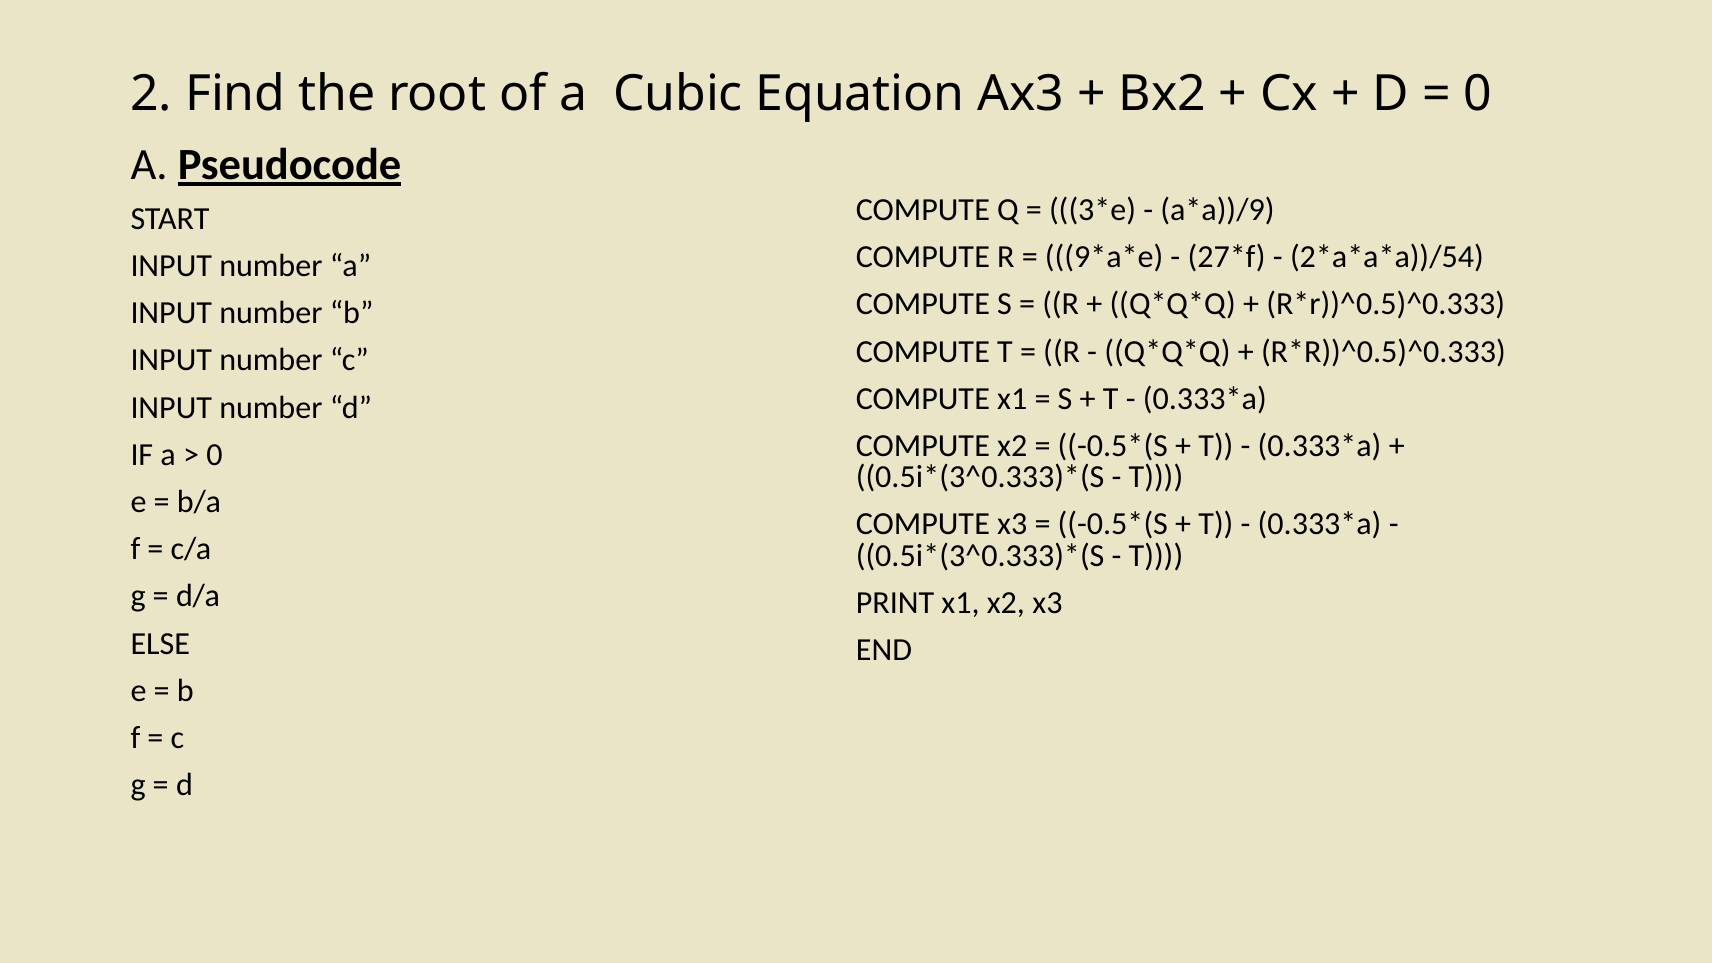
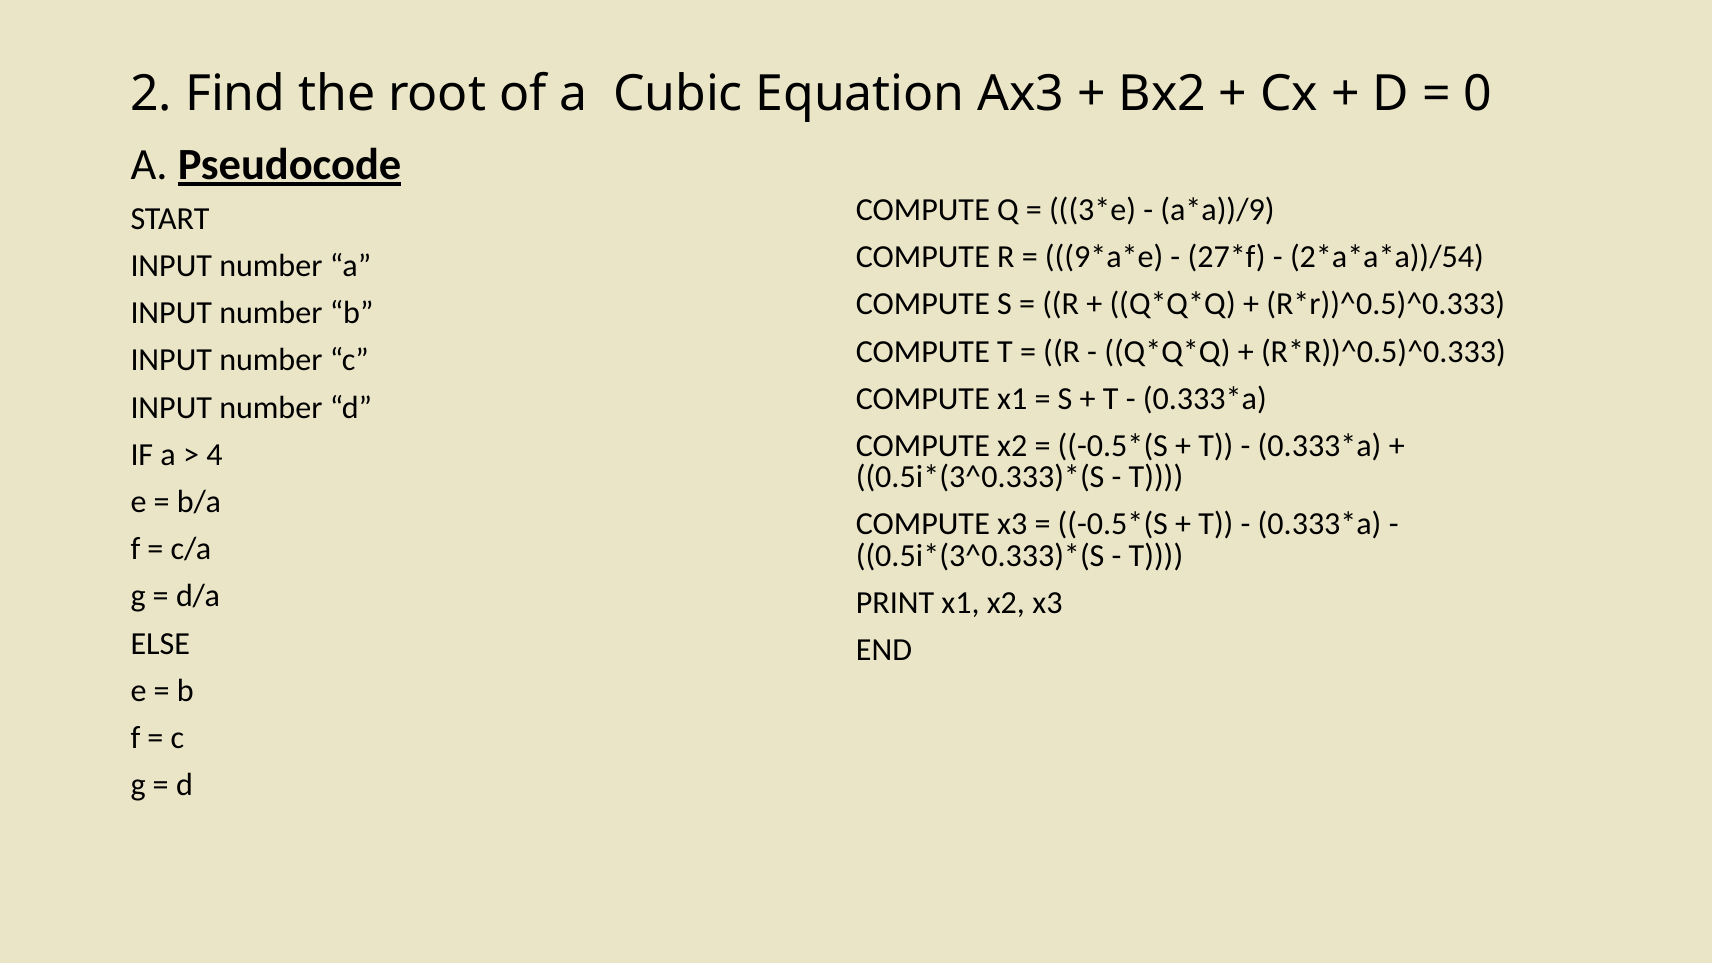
0 at (214, 455): 0 -> 4
